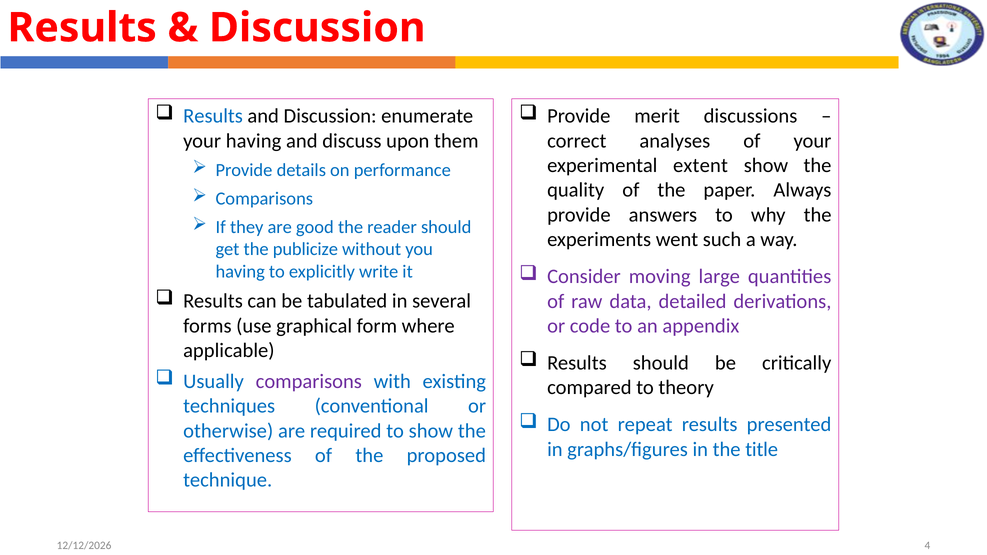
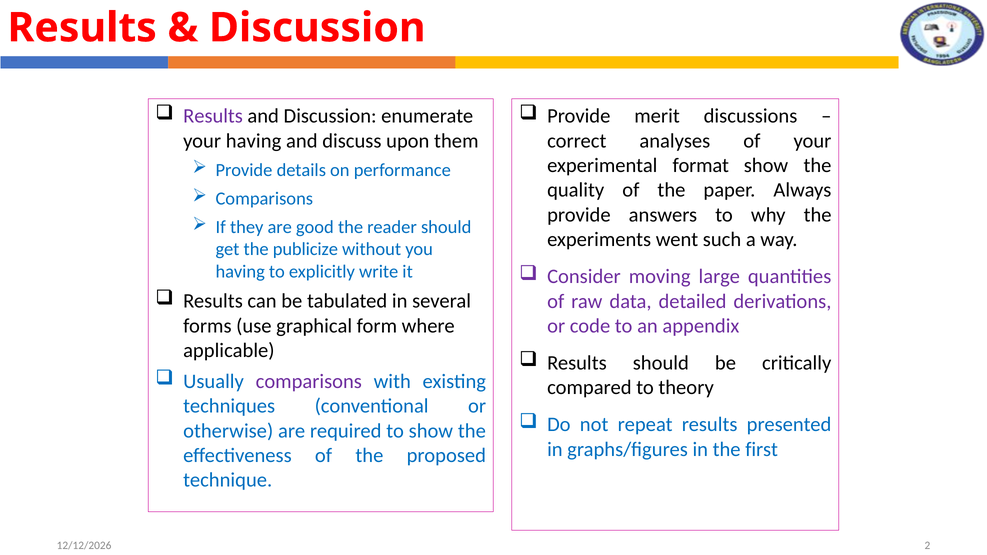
Results at (213, 116) colour: blue -> purple
extent: extent -> format
title: title -> first
4: 4 -> 2
